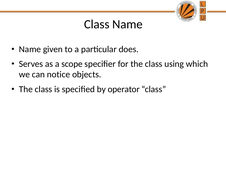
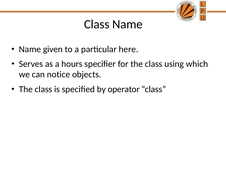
does: does -> here
scope: scope -> hours
